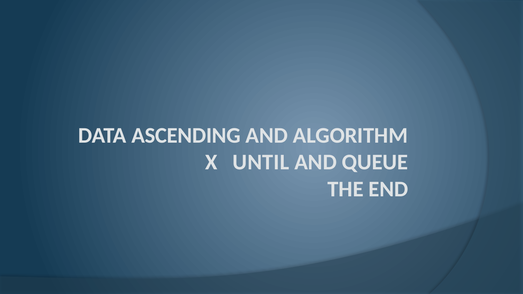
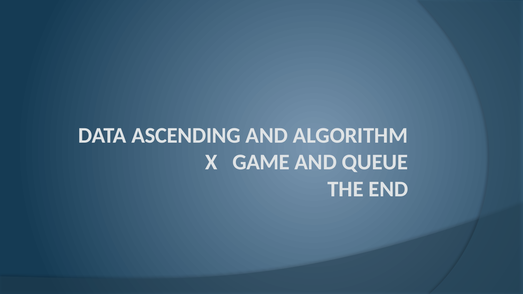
UNTIL: UNTIL -> GAME
